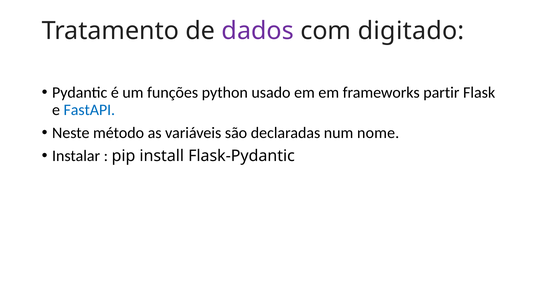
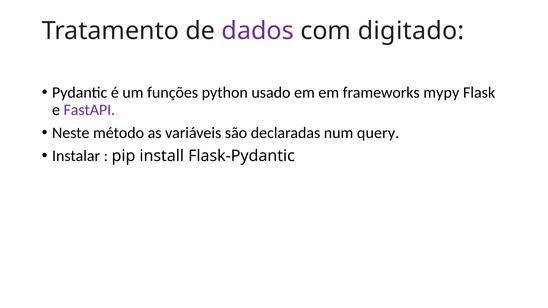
partir: partir -> mypy
FastAPI colour: blue -> purple
nome: nome -> query
